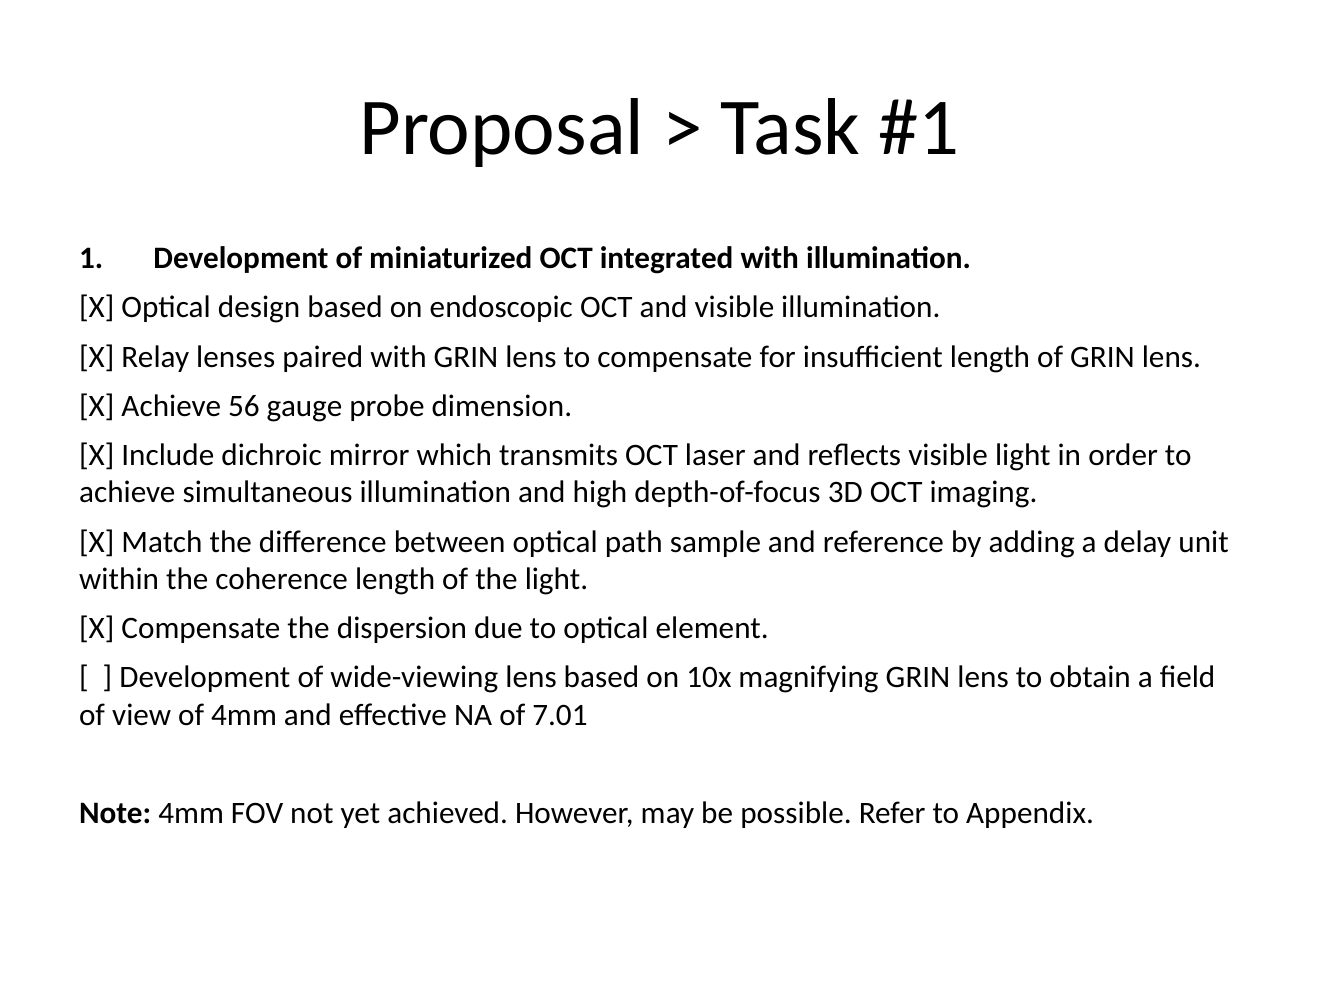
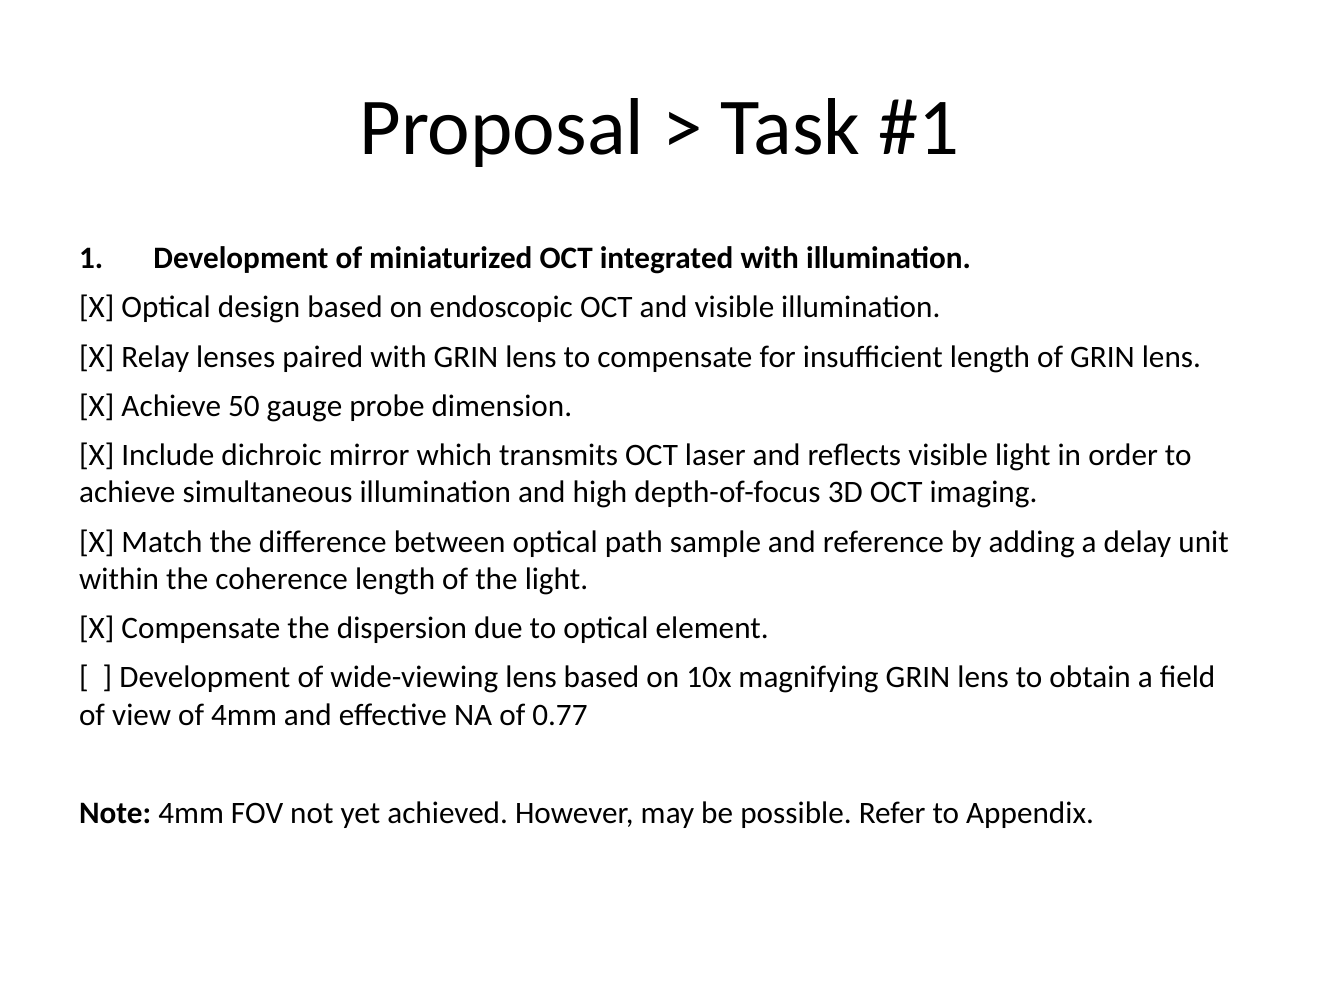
56: 56 -> 50
7.01: 7.01 -> 0.77
